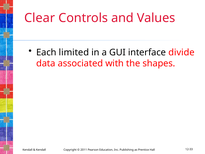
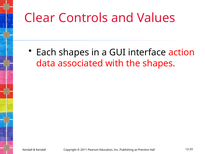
Each limited: limited -> shapes
divide: divide -> action
